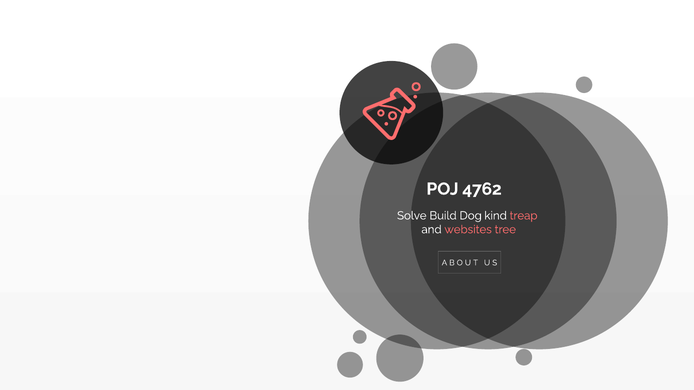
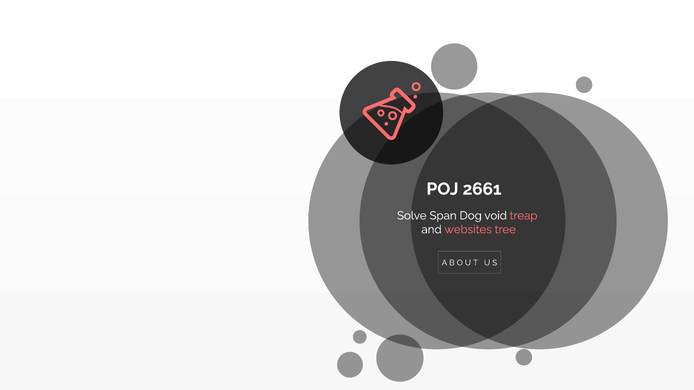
4762: 4762 -> 2661
Build: Build -> Span
kind: kind -> void
